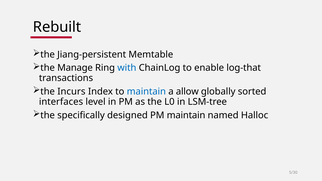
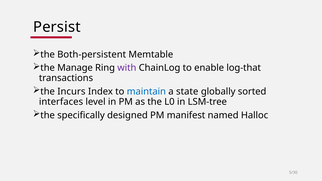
Rebuilt: Rebuilt -> Persist
Jiang-persistent: Jiang-persistent -> Both-persistent
with colour: blue -> purple
allow: allow -> state
PM maintain: maintain -> manifest
